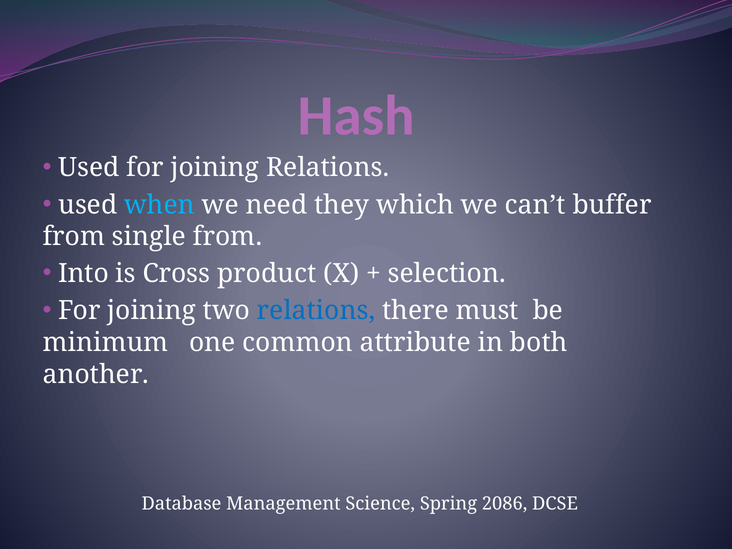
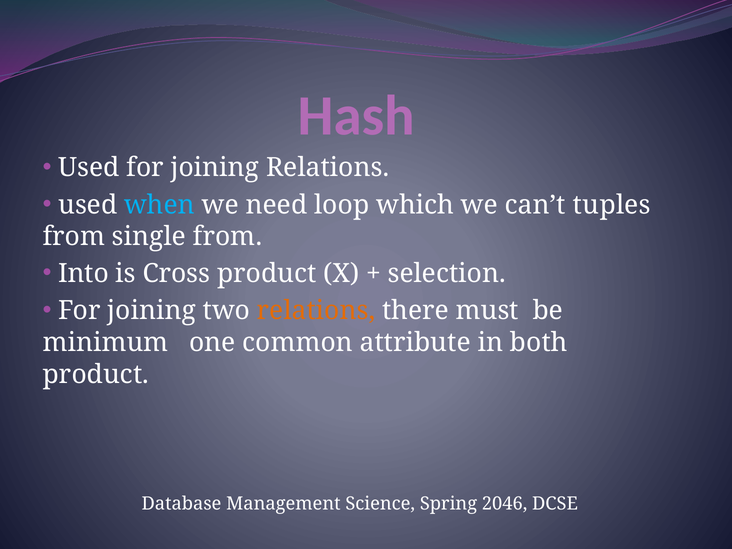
they: they -> loop
buffer: buffer -> tuples
relations at (316, 311) colour: blue -> orange
another at (96, 374): another -> product
2086: 2086 -> 2046
